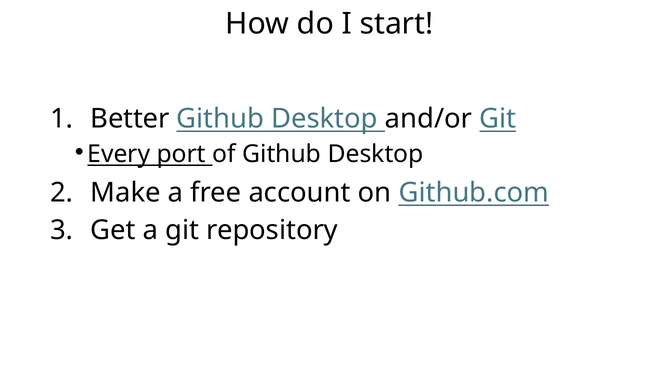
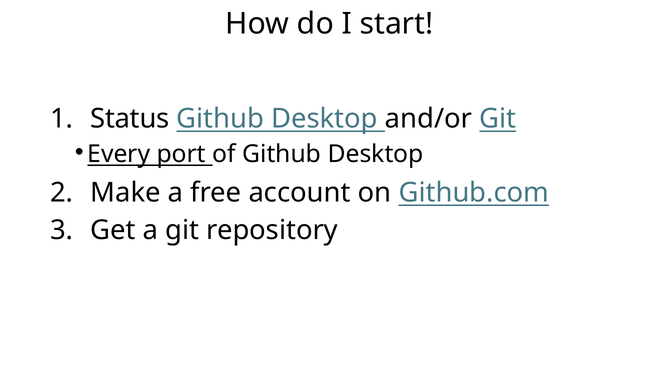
Better: Better -> Status
